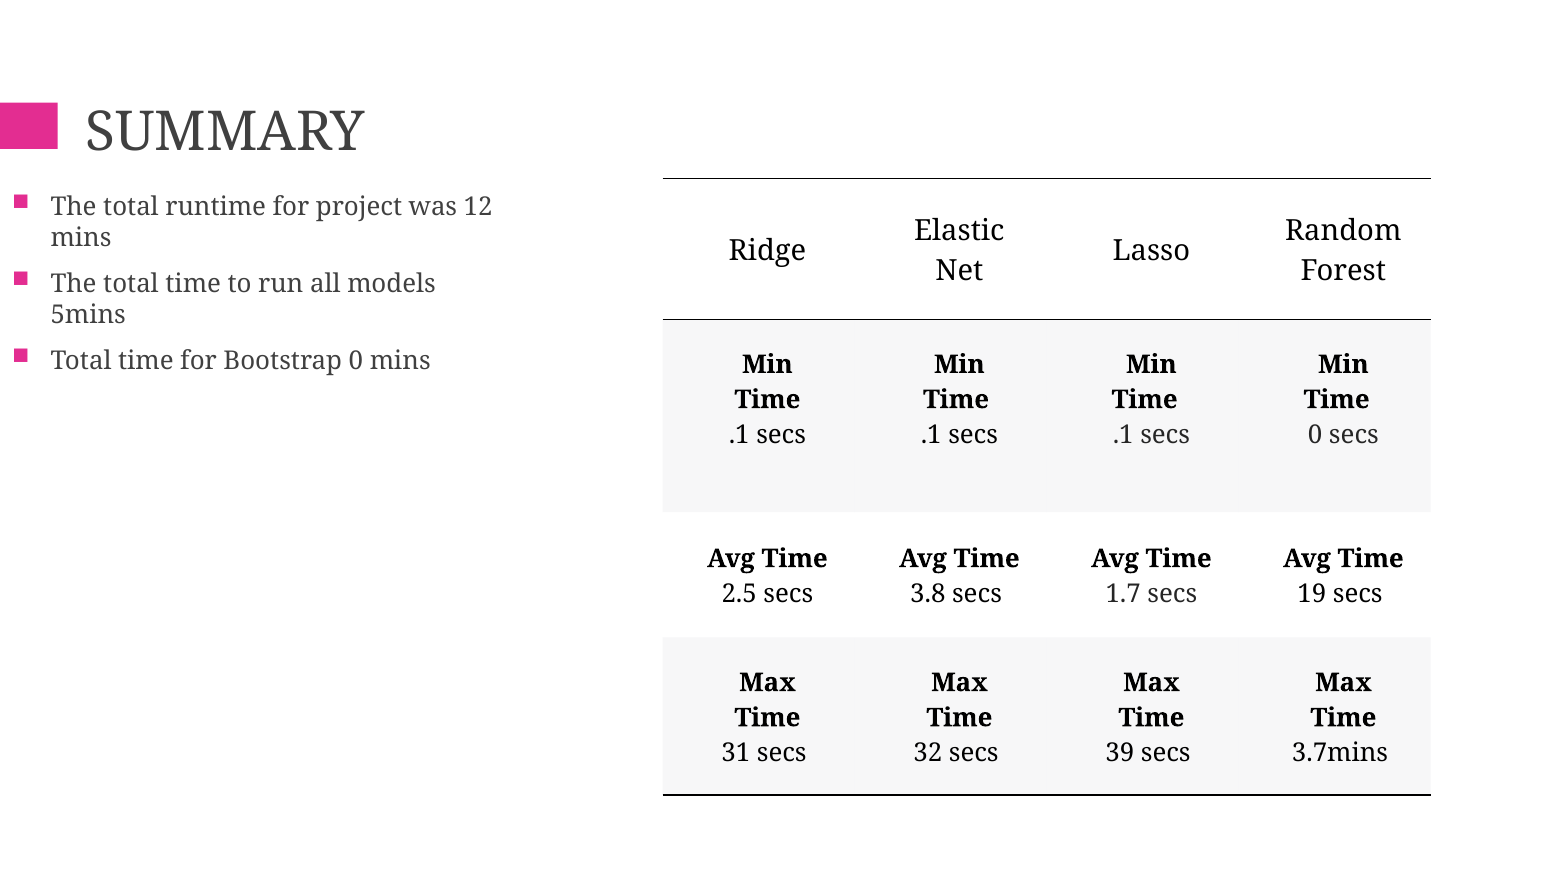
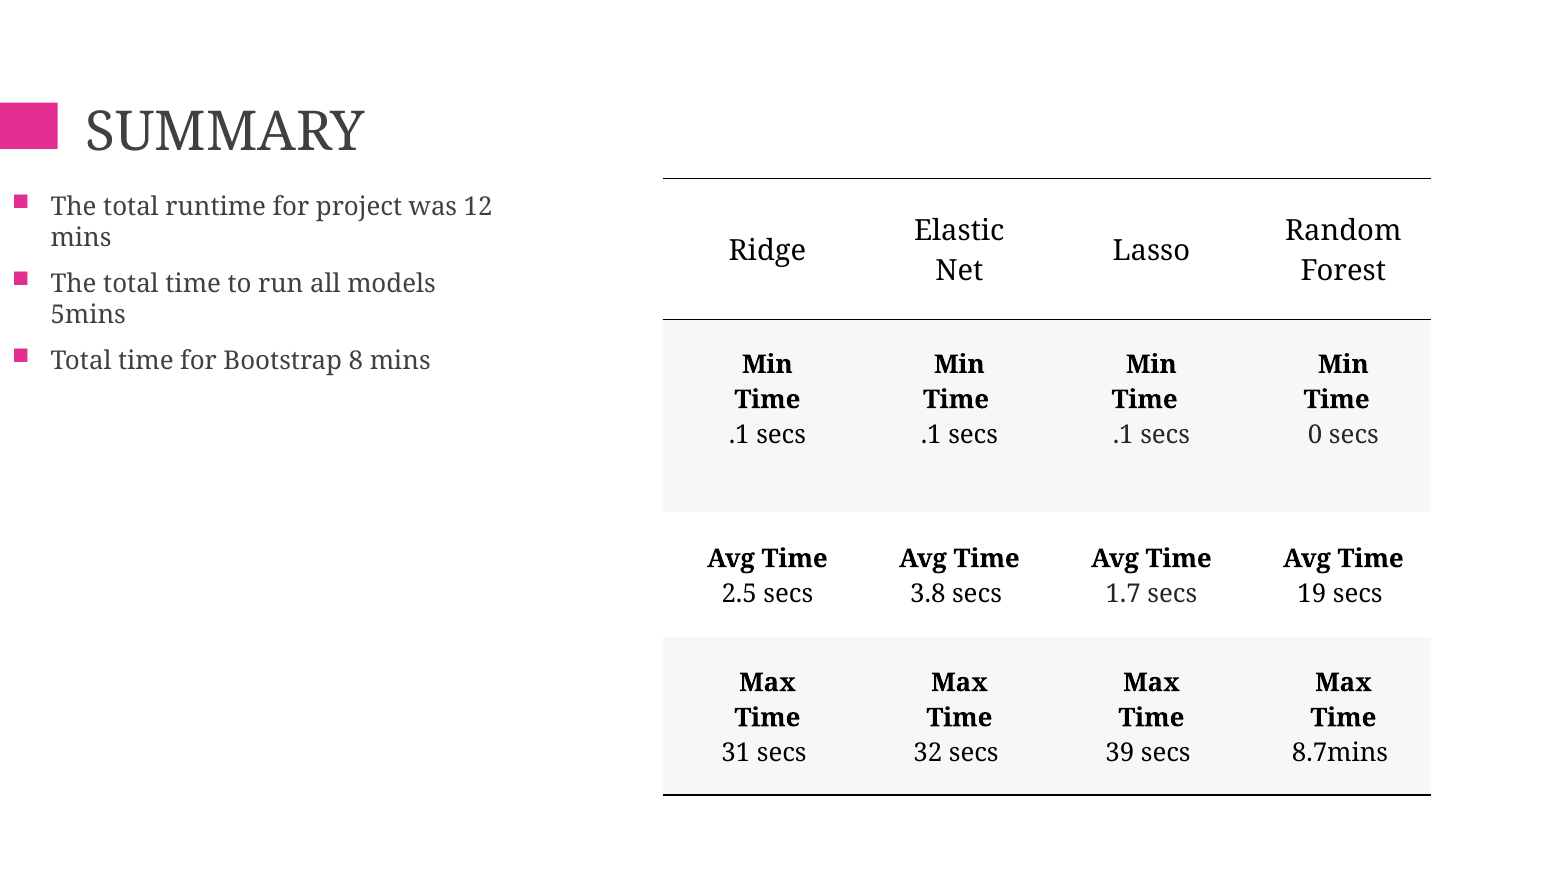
Bootstrap 0: 0 -> 8
3.7mins: 3.7mins -> 8.7mins
